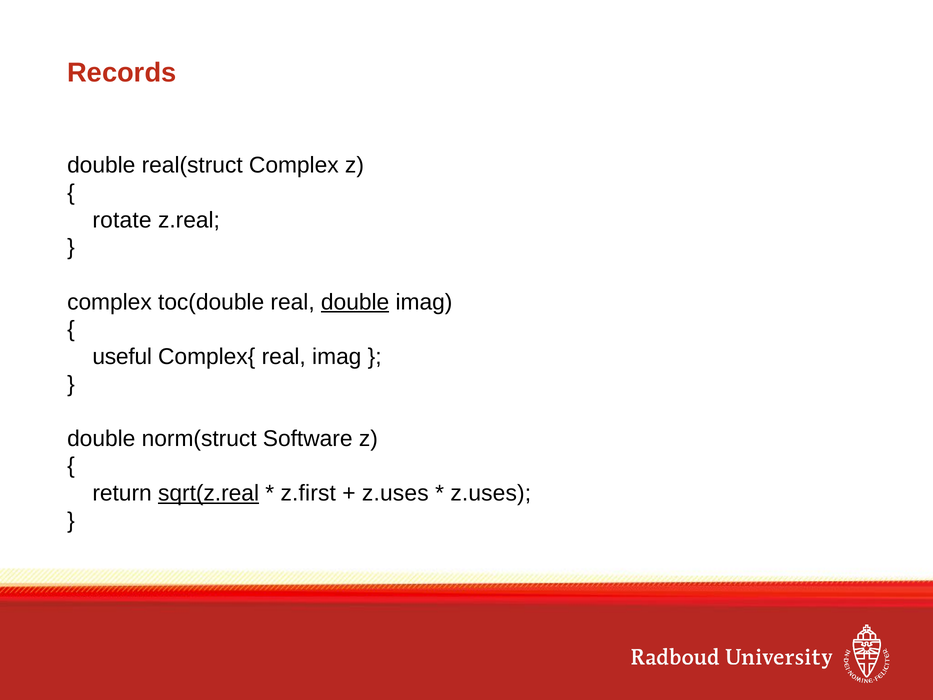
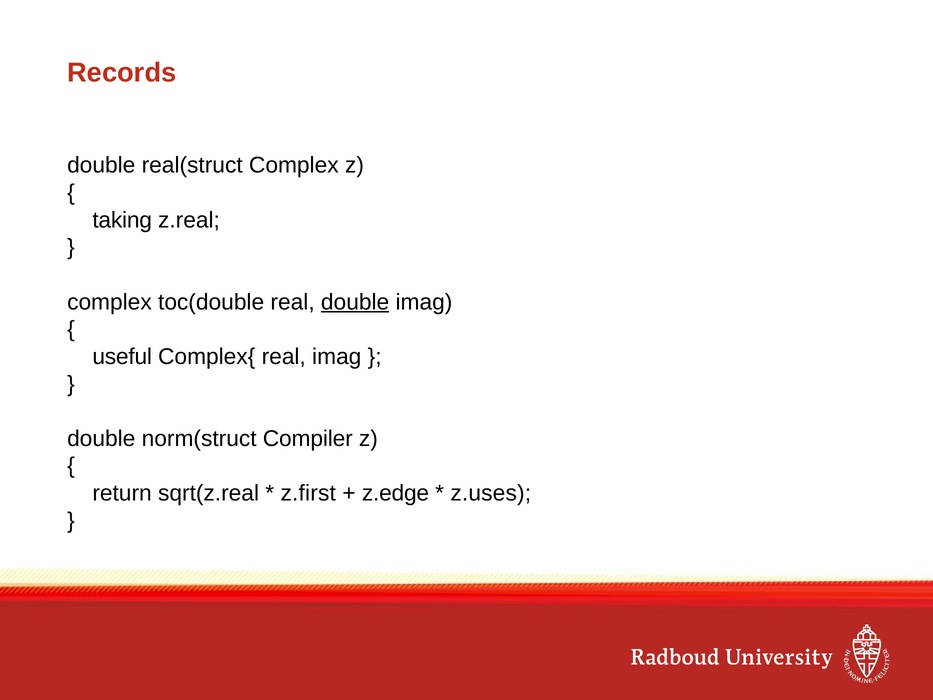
rotate: rotate -> taking
Software: Software -> Compiler
sqrt(z.real underline: present -> none
z.uses at (395, 493): z.uses -> z.edge
